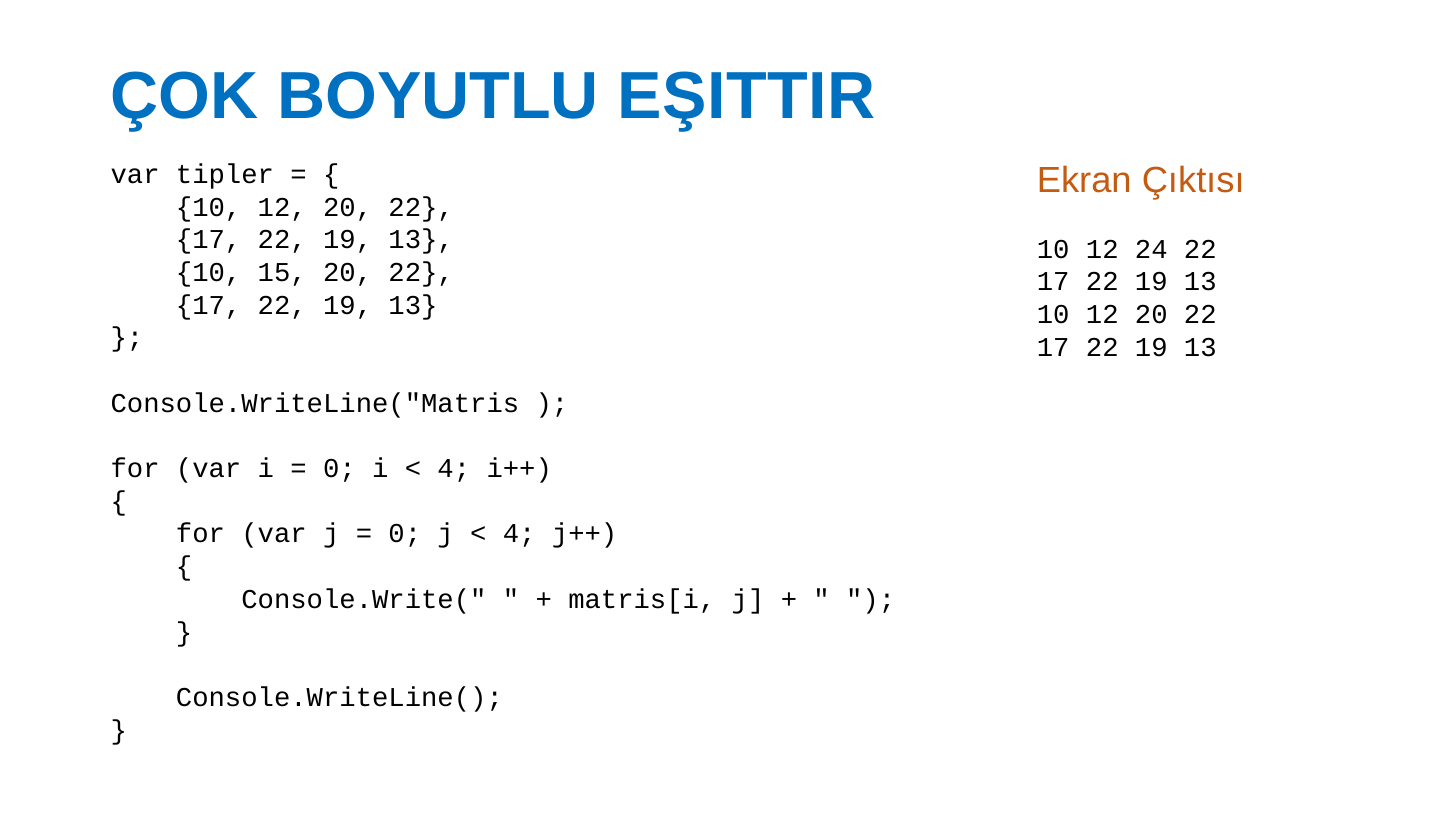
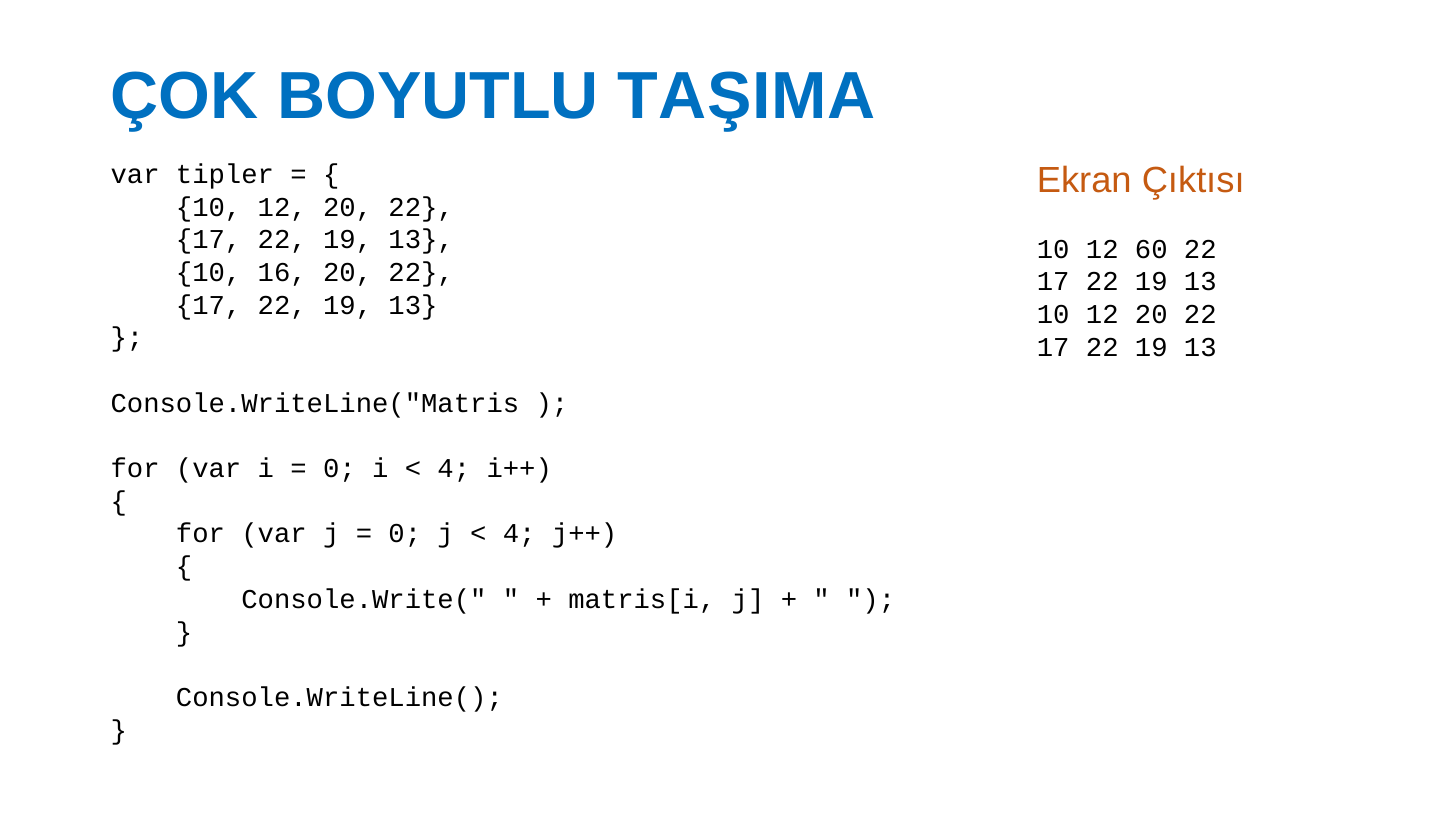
EŞITTIR: EŞITTIR -> TAŞIMA
24: 24 -> 60
15: 15 -> 16
